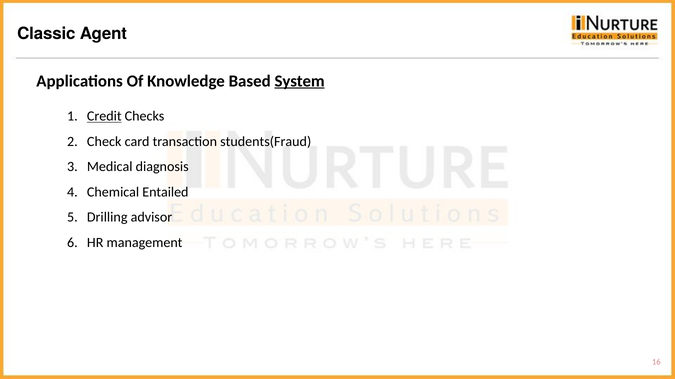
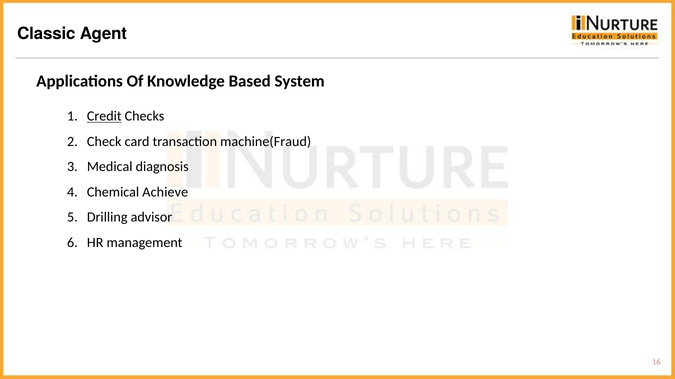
System underline: present -> none
students(Fraud: students(Fraud -> machine(Fraud
Entailed: Entailed -> Achieve
